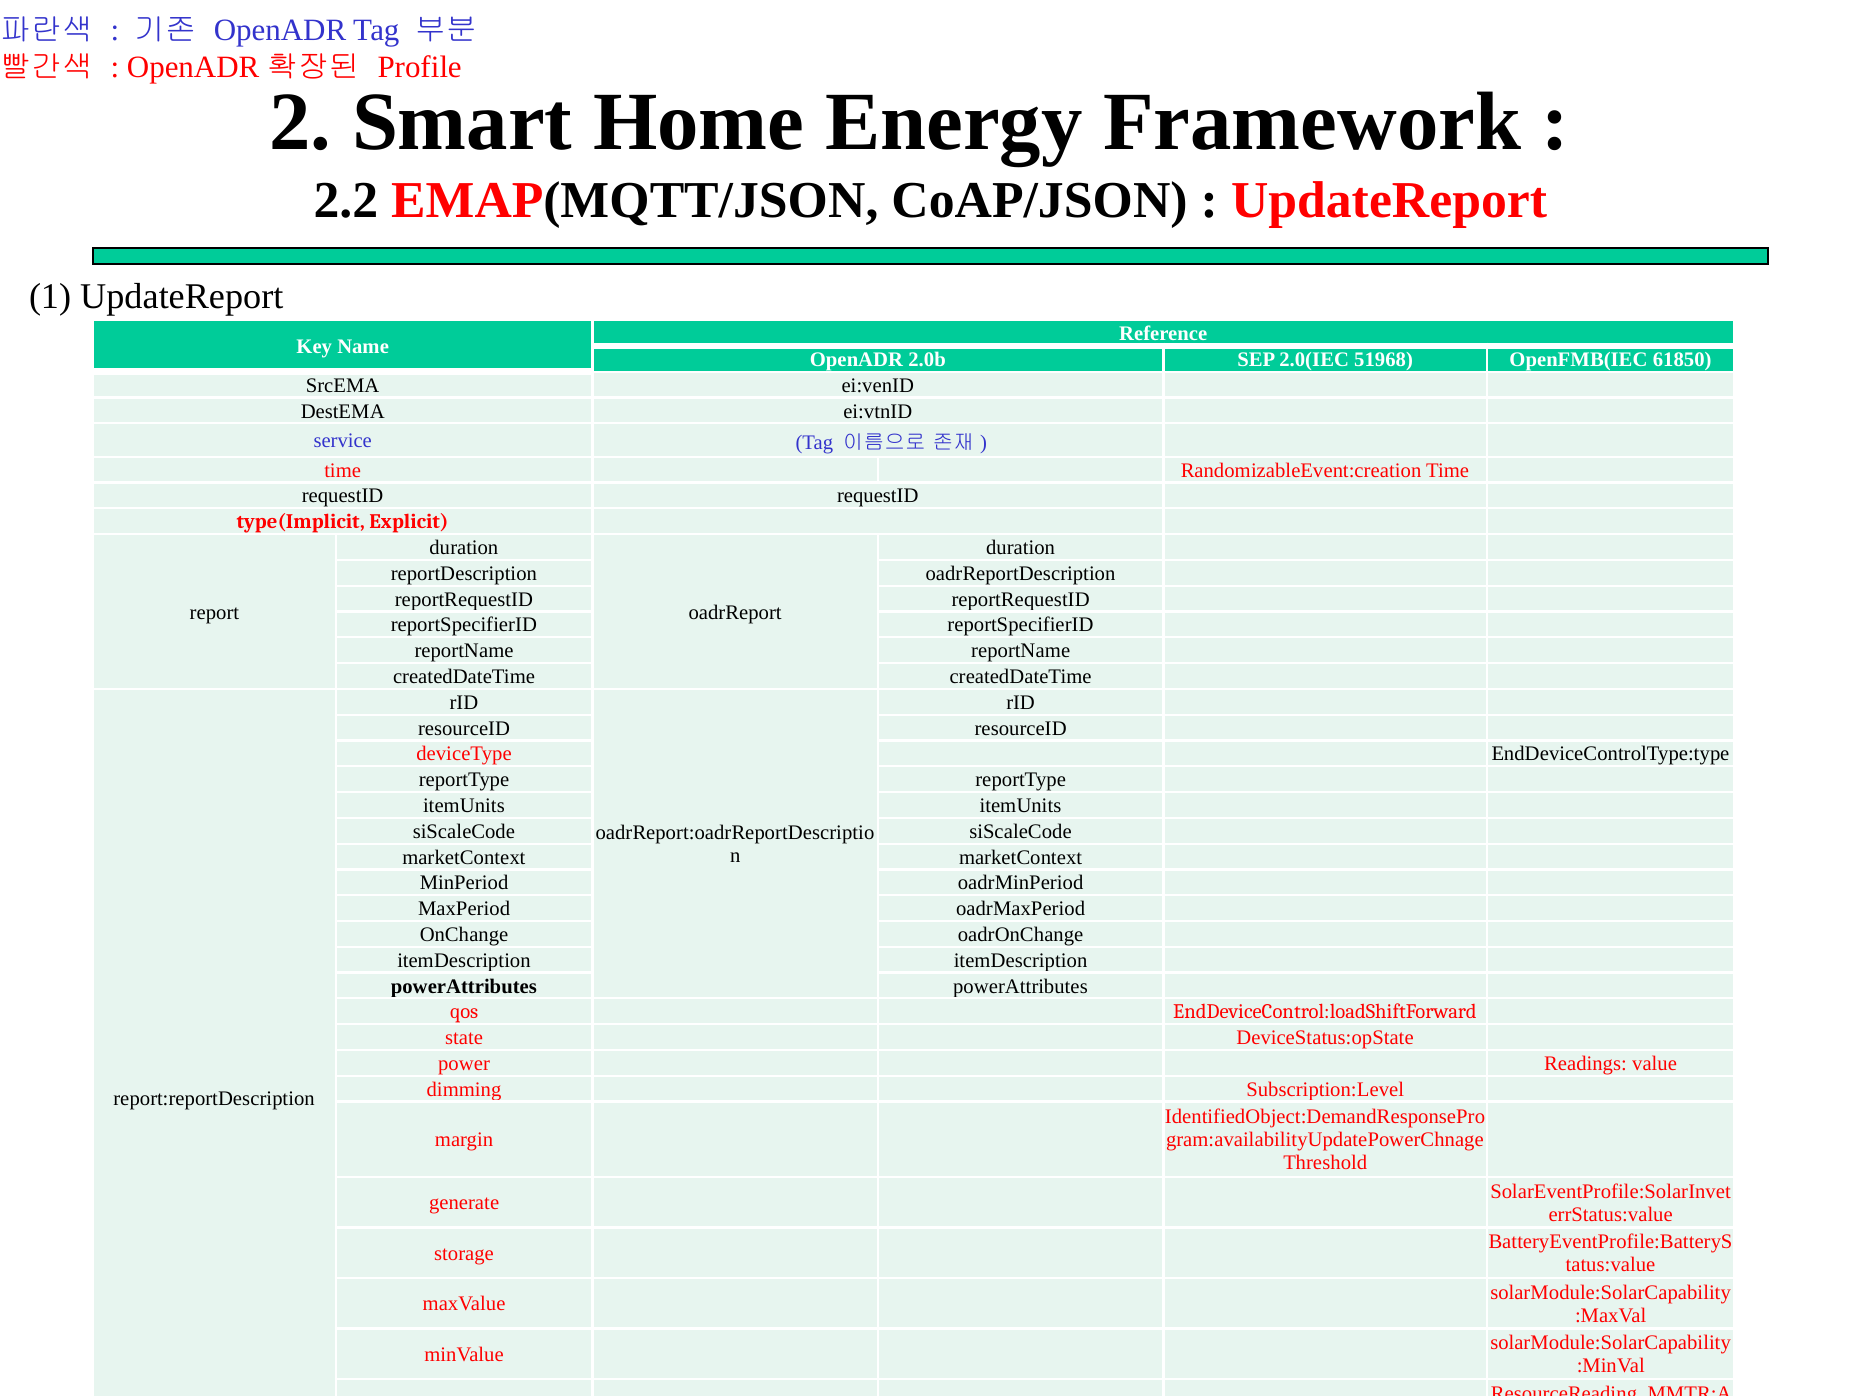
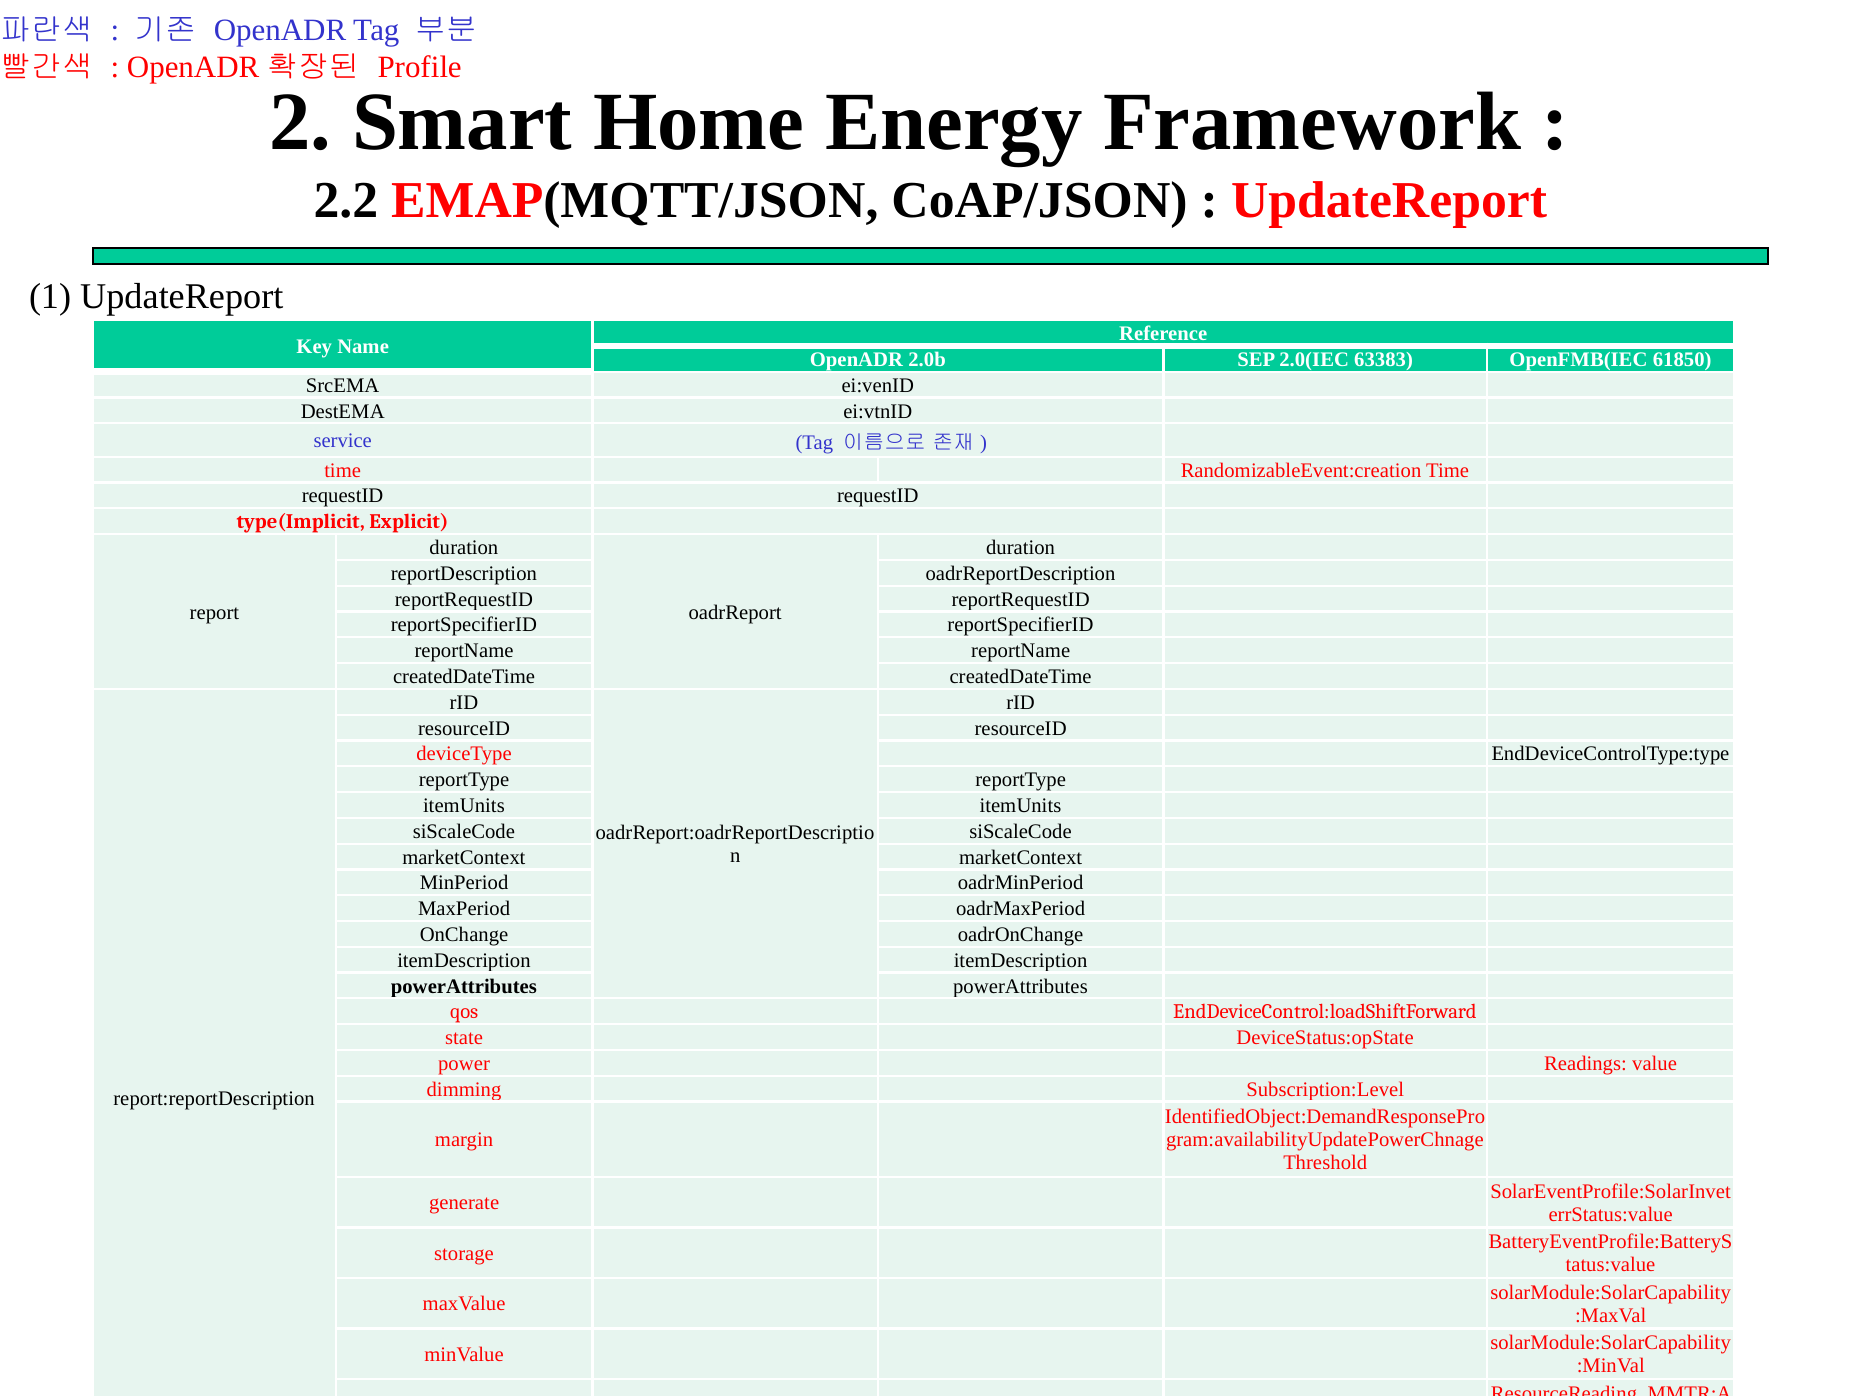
51968: 51968 -> 63383
